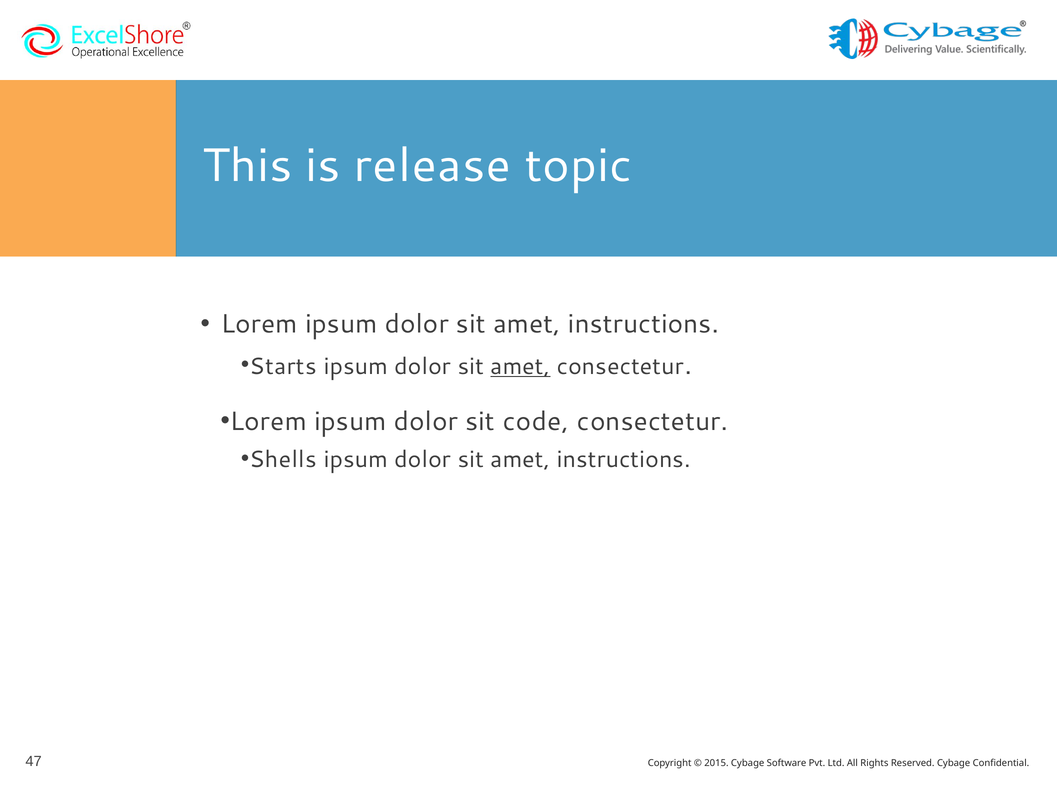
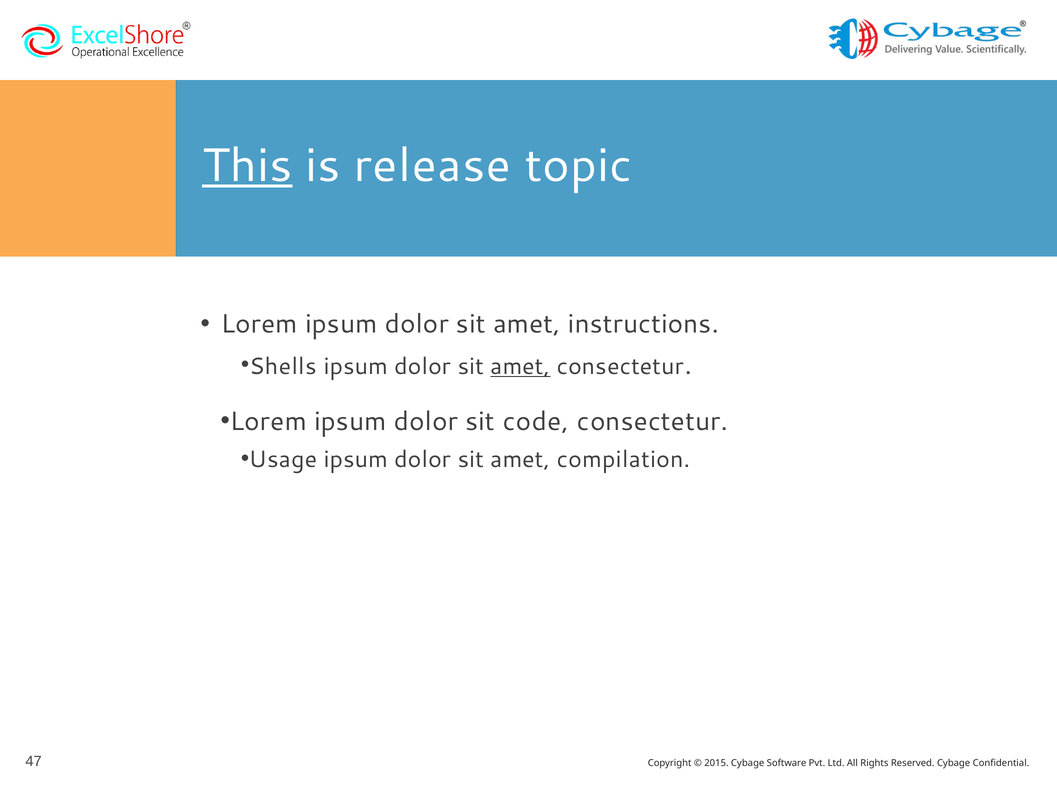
This underline: none -> present
Starts: Starts -> Shells
Shells: Shells -> Usage
instructions at (624, 459): instructions -> compilation
